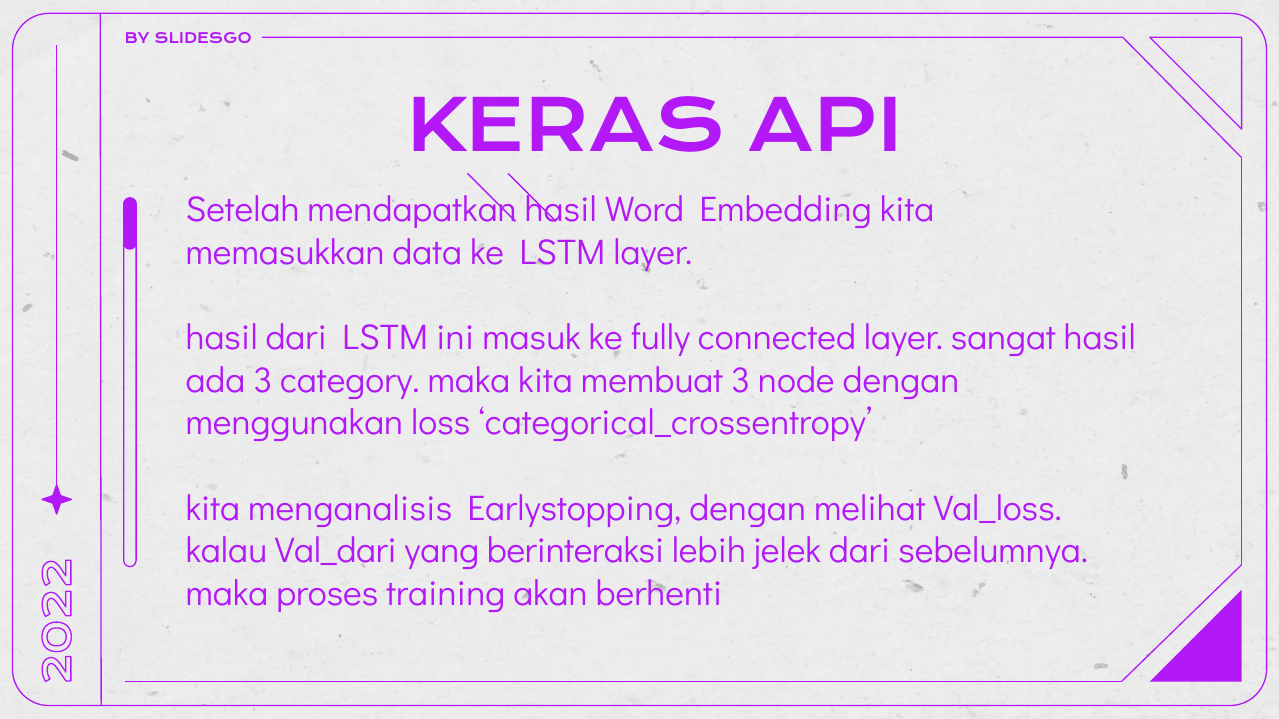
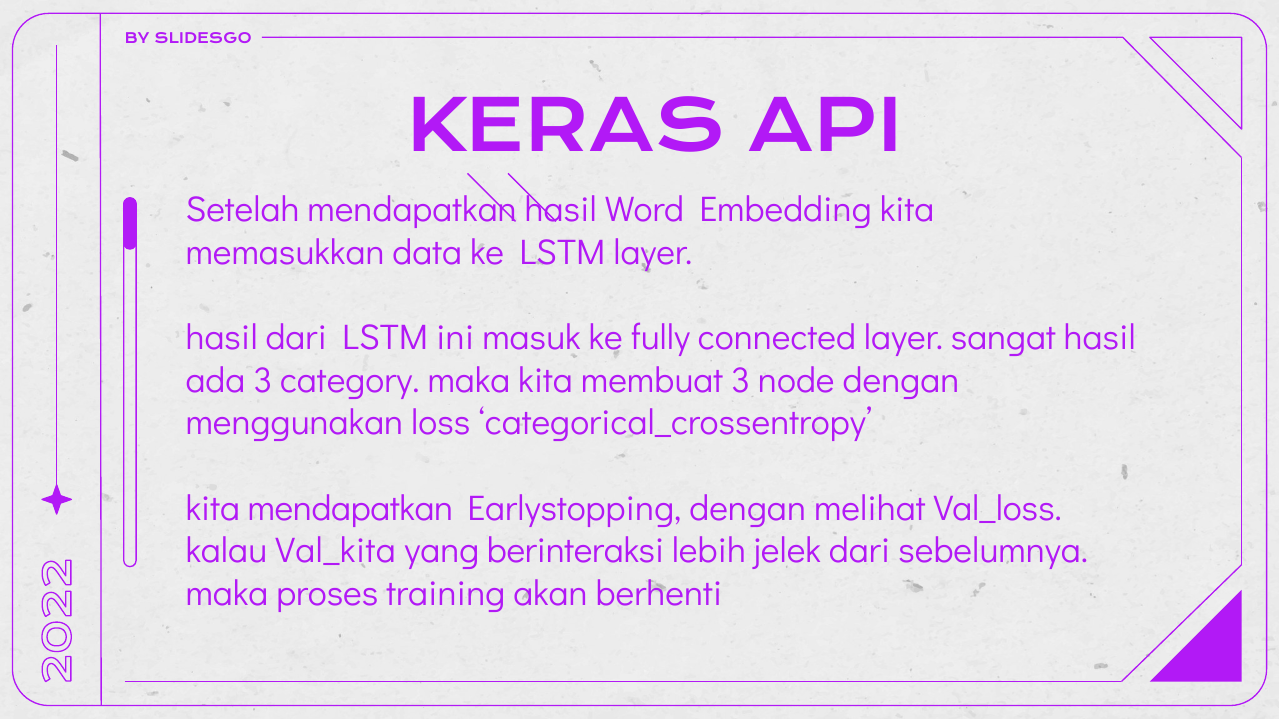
kita menganalisis: menganalisis -> mendapatkan
Val_dari: Val_dari -> Val_kita
